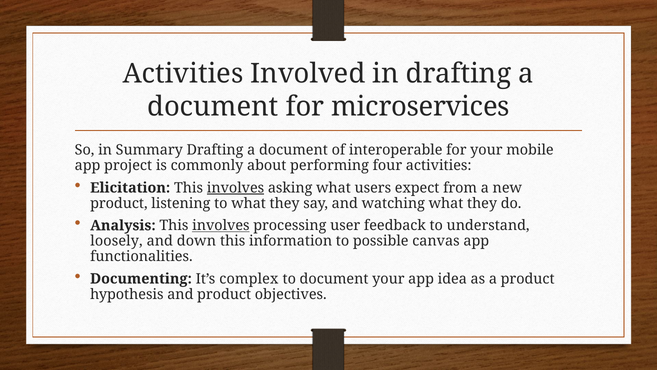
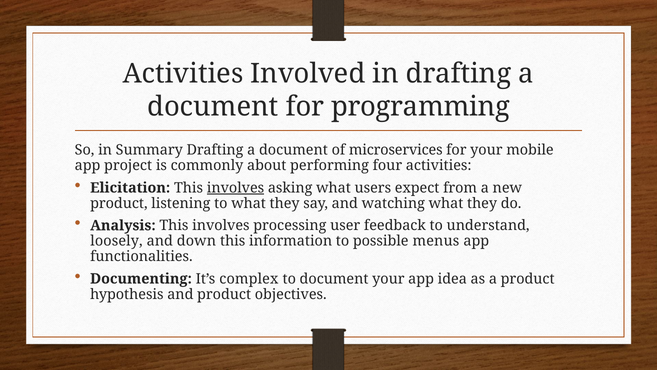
microservices: microservices -> programming
interoperable: interoperable -> microservices
involves at (221, 225) underline: present -> none
canvas: canvas -> menus
